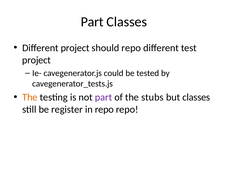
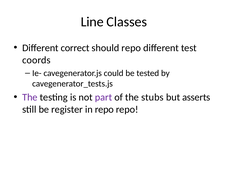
Part at (92, 22): Part -> Line
Different project: project -> correct
project at (36, 60): project -> coords
The at (30, 97) colour: orange -> purple
but classes: classes -> asserts
